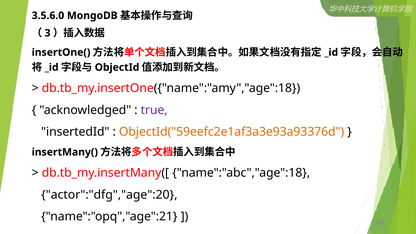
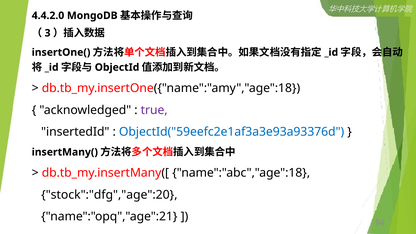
3.5.6.0: 3.5.6.0 -> 4.4.2.0
ObjectId("59eefc2e1af3a3e93a93376d colour: orange -> blue
actor":"dfg","age":20: actor":"dfg","age":20 -> stock":"dfg","age":20
